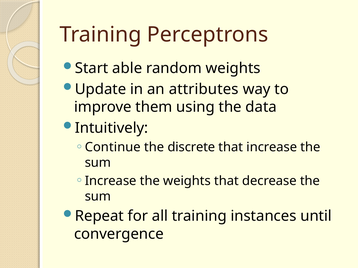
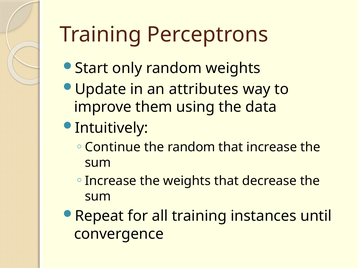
able: able -> only
the discrete: discrete -> random
